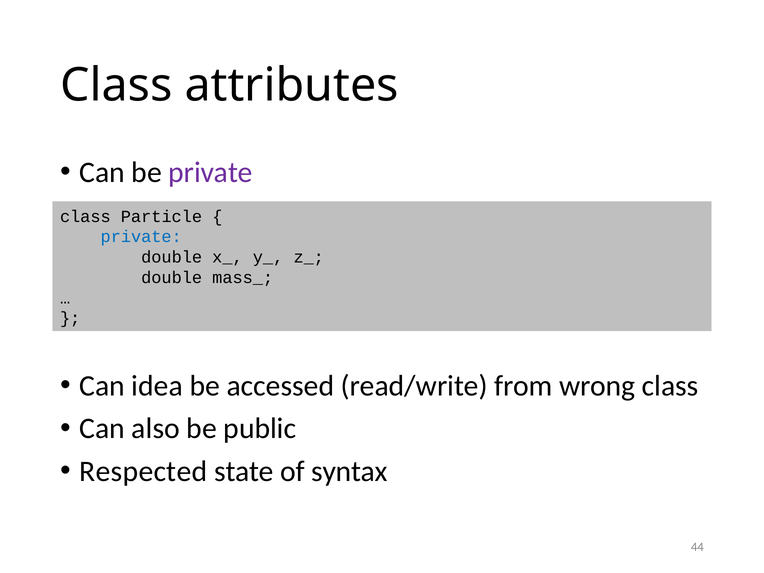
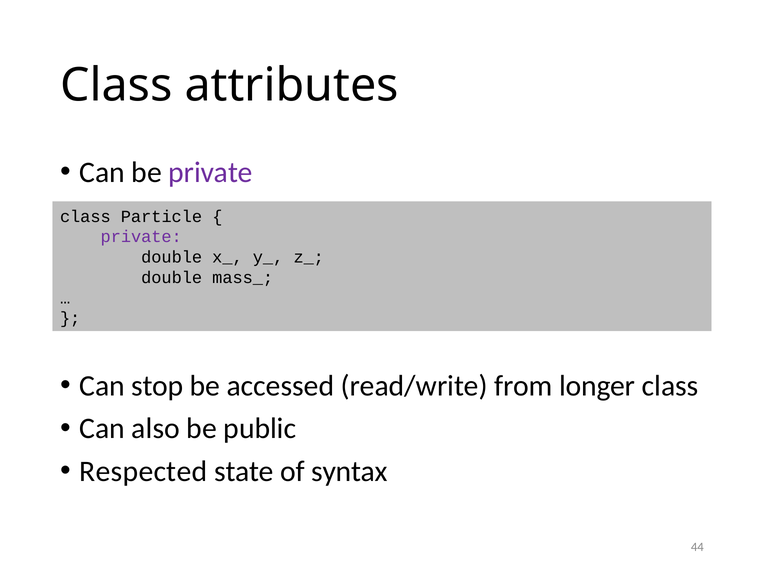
private at (141, 237) colour: blue -> purple
idea: idea -> stop
wrong: wrong -> longer
